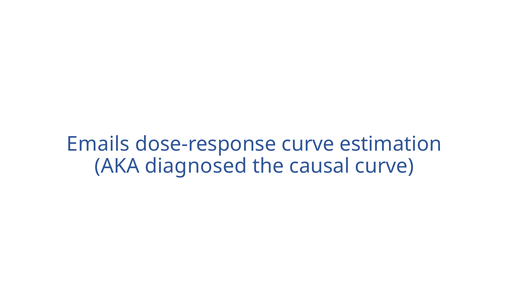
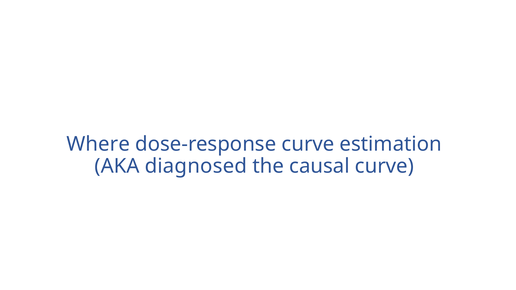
Emails: Emails -> Where
